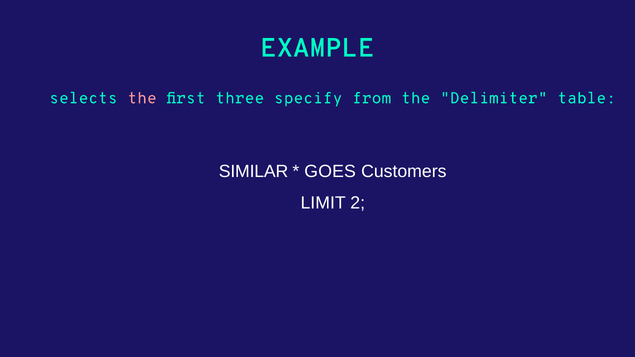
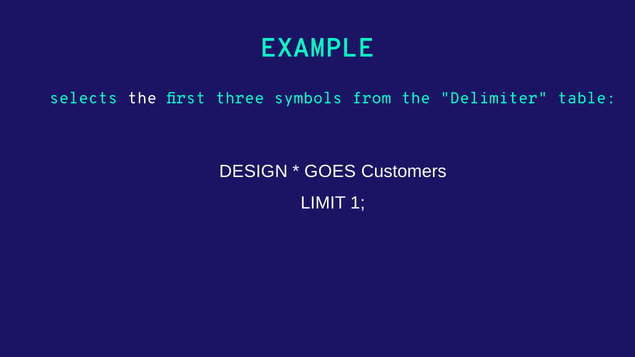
the at (142, 98) colour: pink -> white
specify: specify -> symbols
SIMILAR: SIMILAR -> DESIGN
2: 2 -> 1
